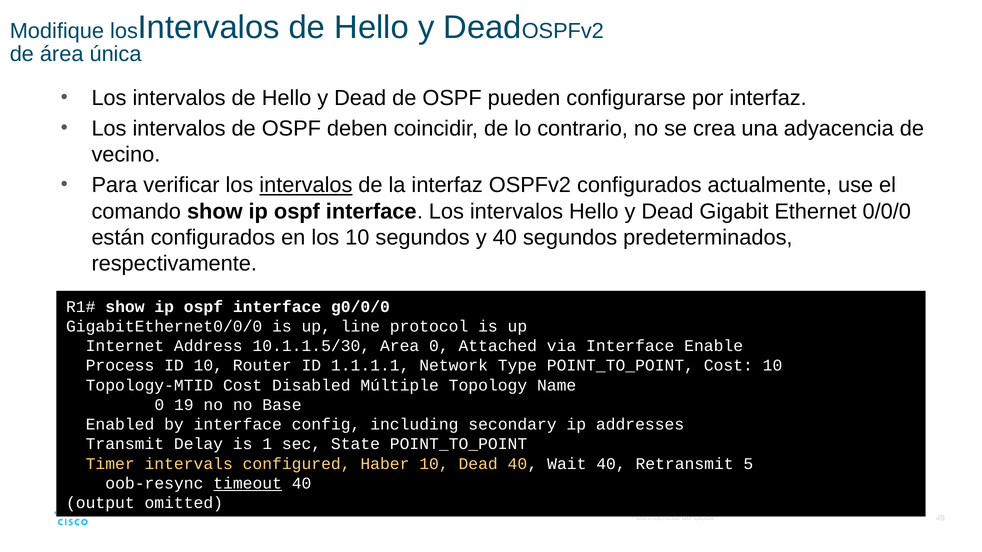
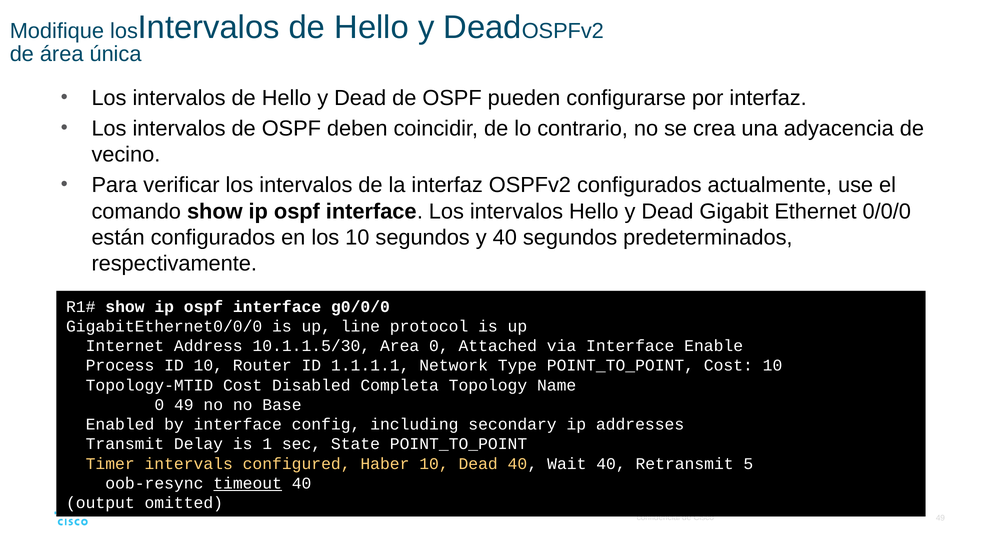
intervalos at (306, 185) underline: present -> none
Múltiple: Múltiple -> Completa
0 19: 19 -> 49
